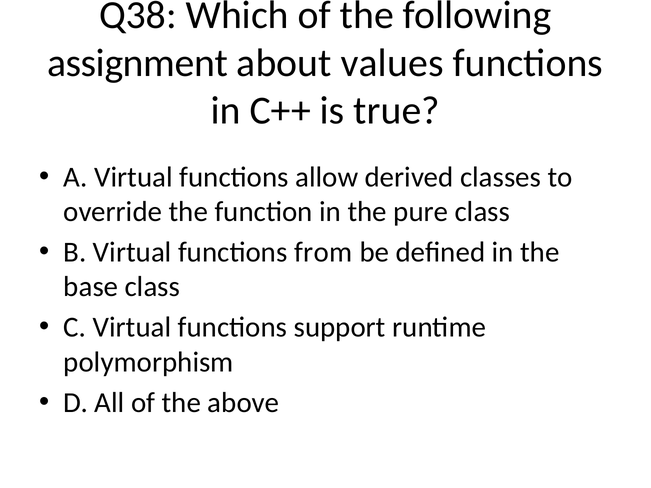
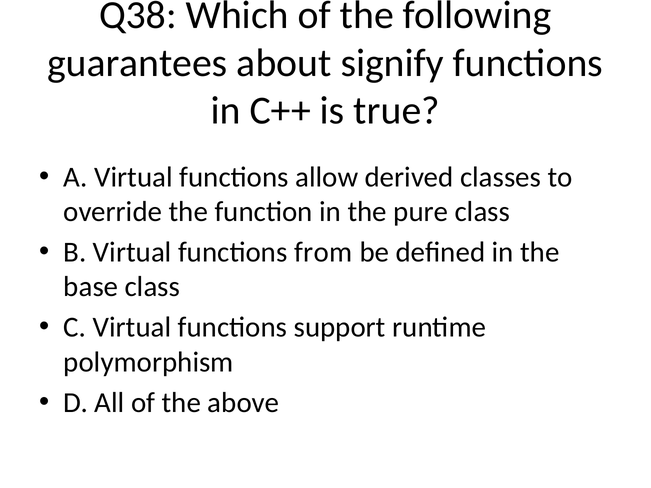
assignment: assignment -> guarantees
values: values -> signify
